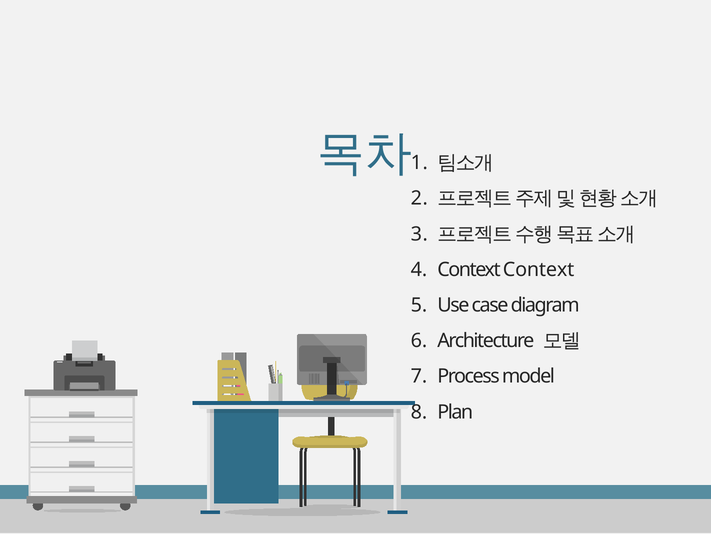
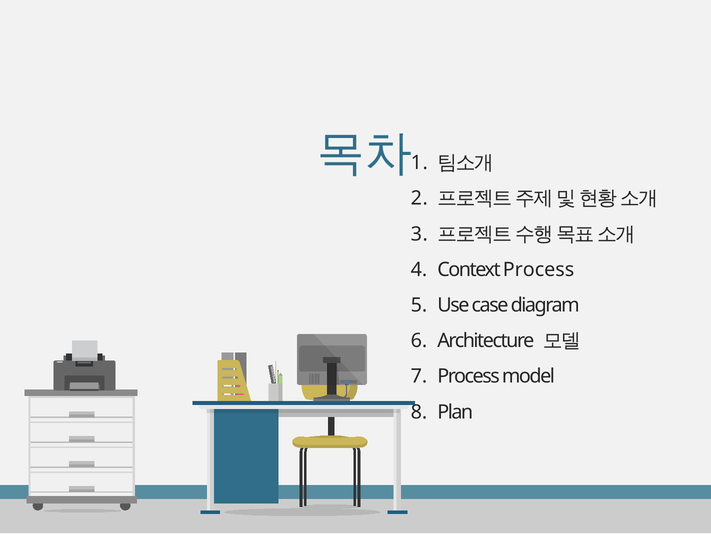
Context Context: Context -> Process
